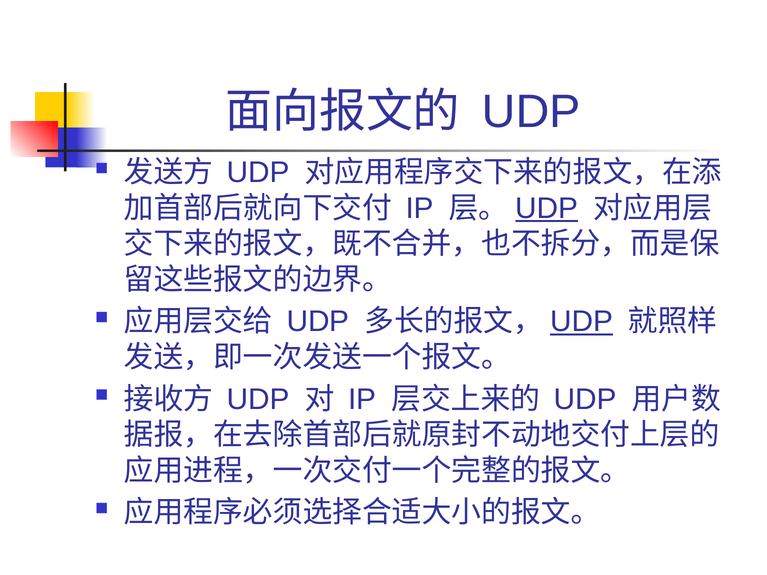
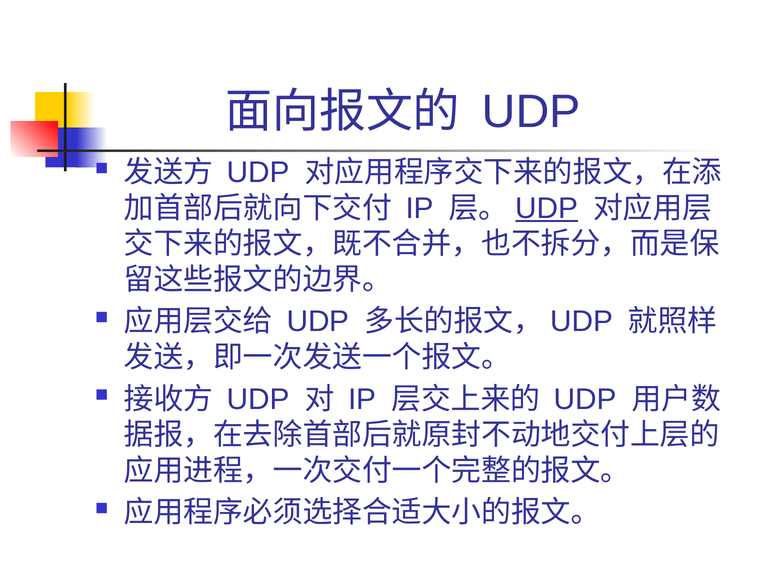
UDP at (582, 322) underline: present -> none
